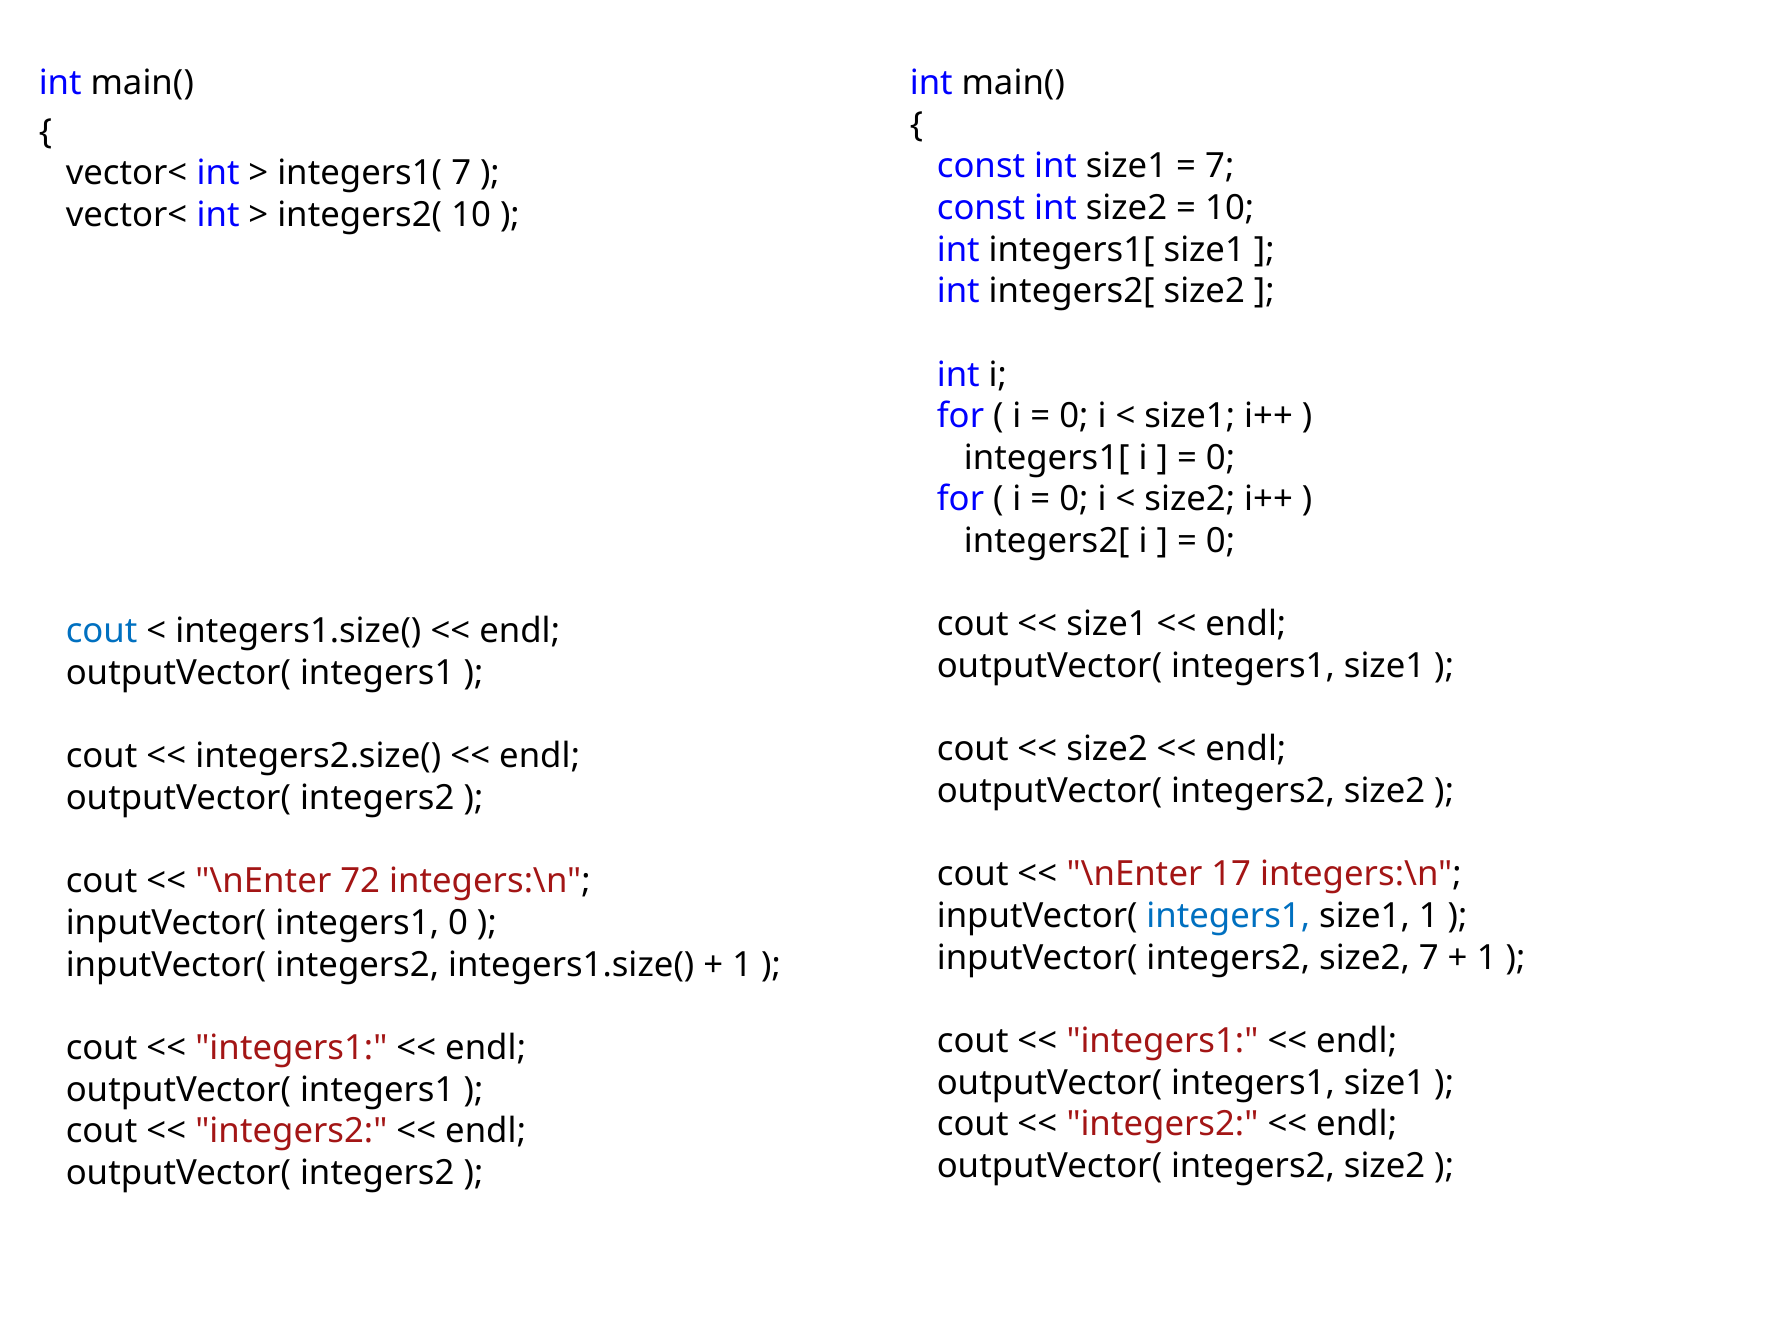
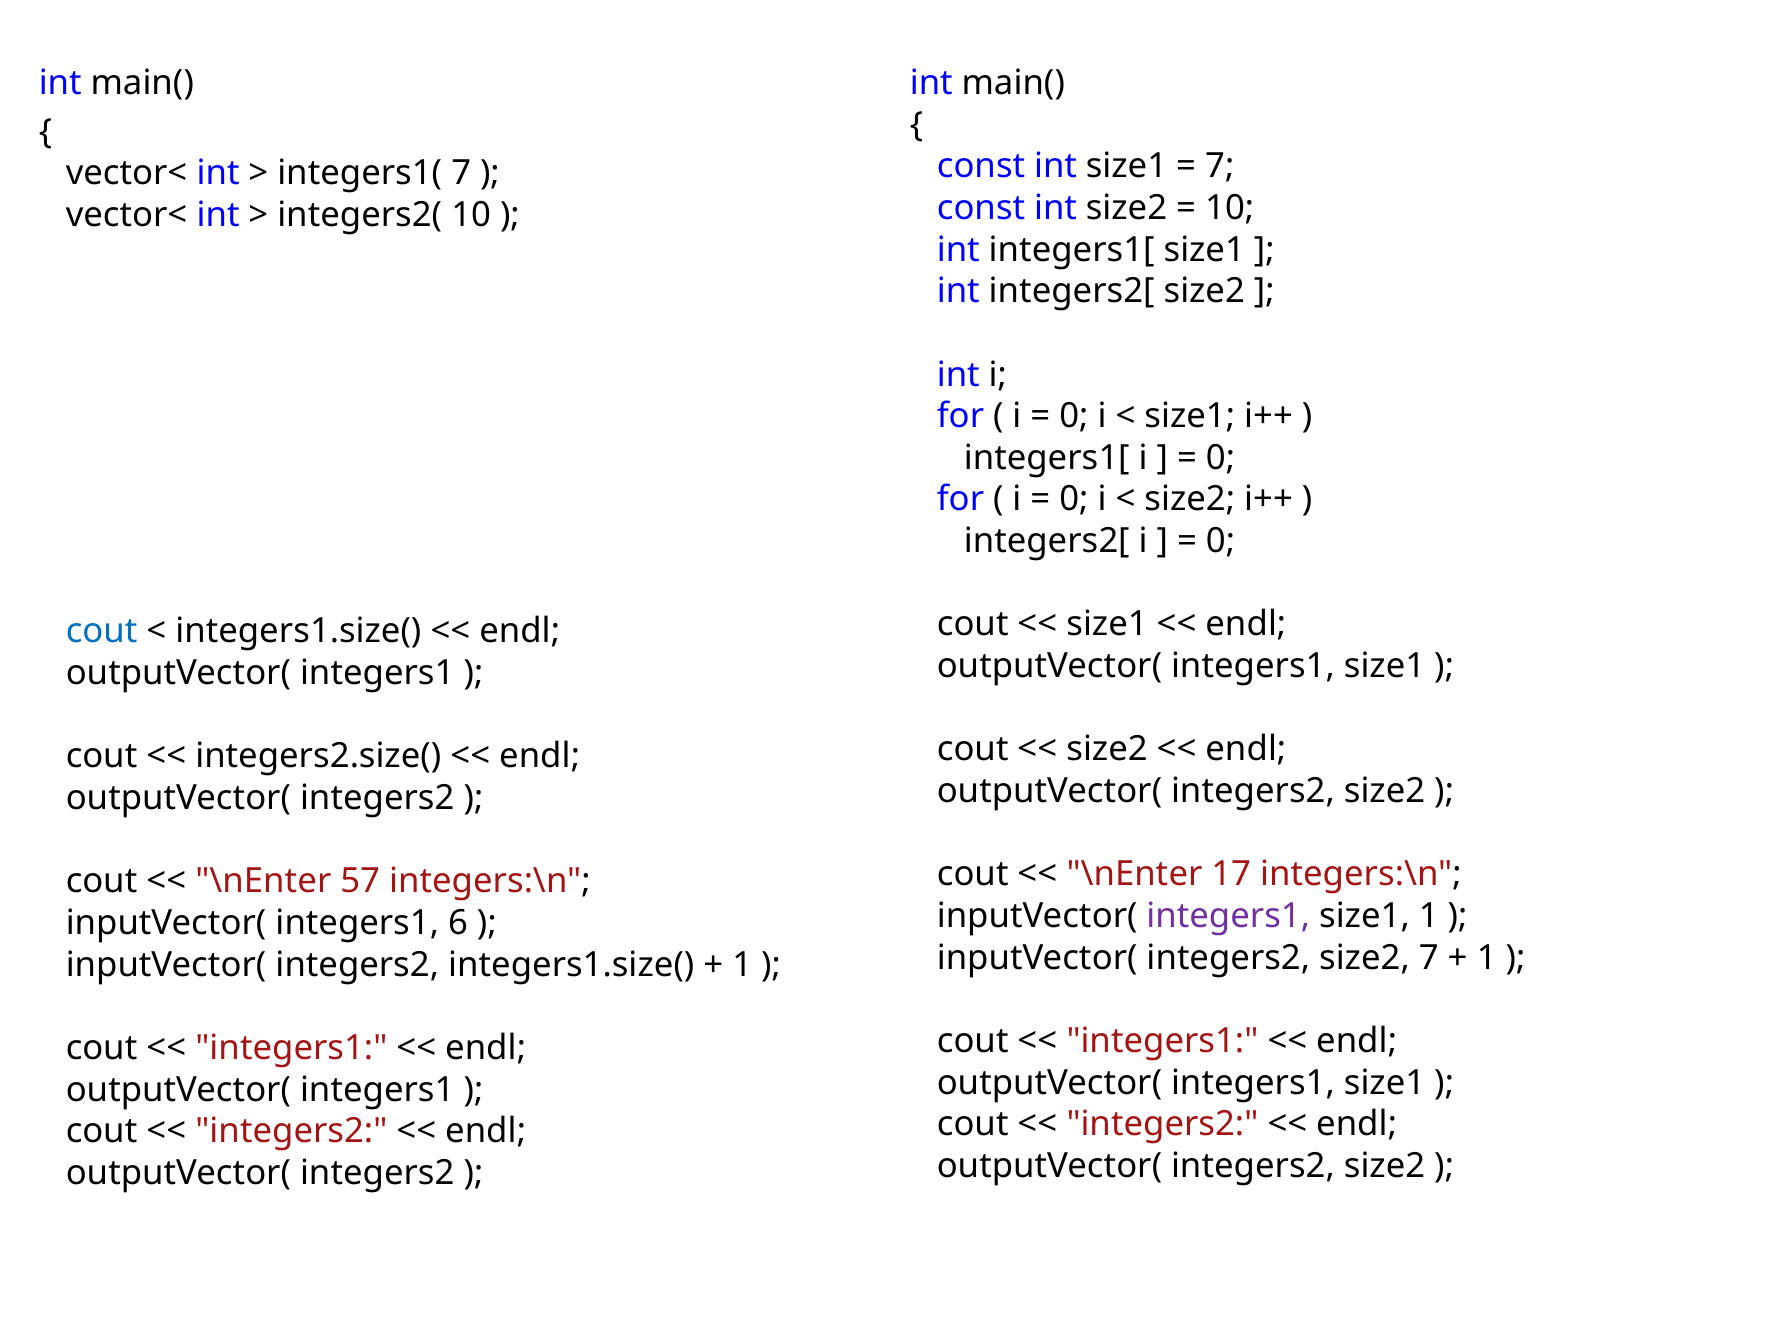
72: 72 -> 57
integers1 at (1228, 916) colour: blue -> purple
integers1 0: 0 -> 6
